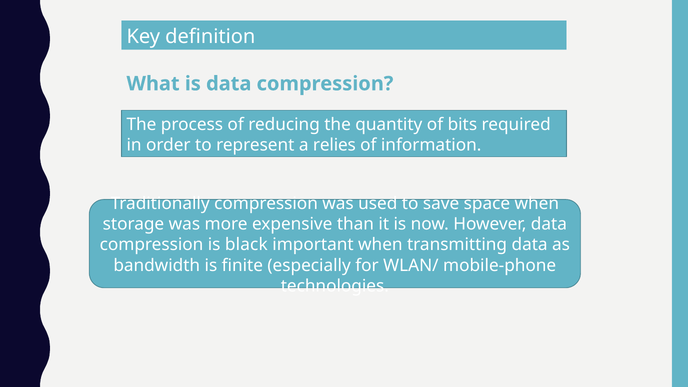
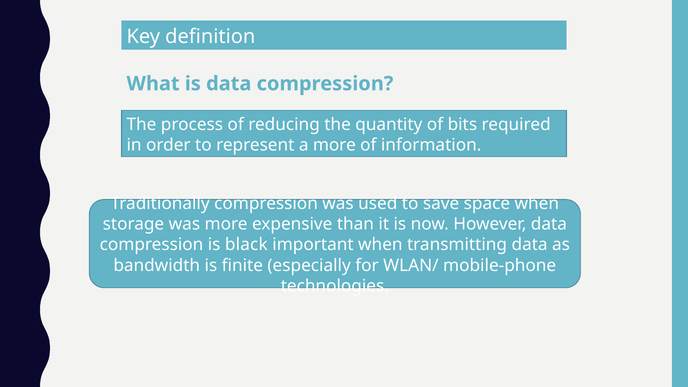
a relies: relies -> more
